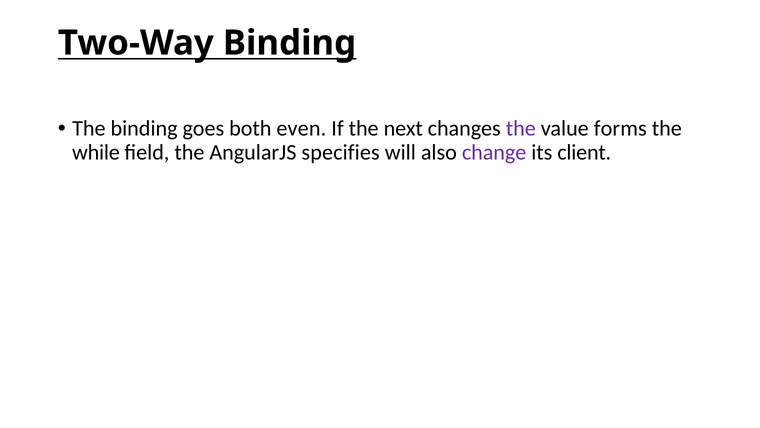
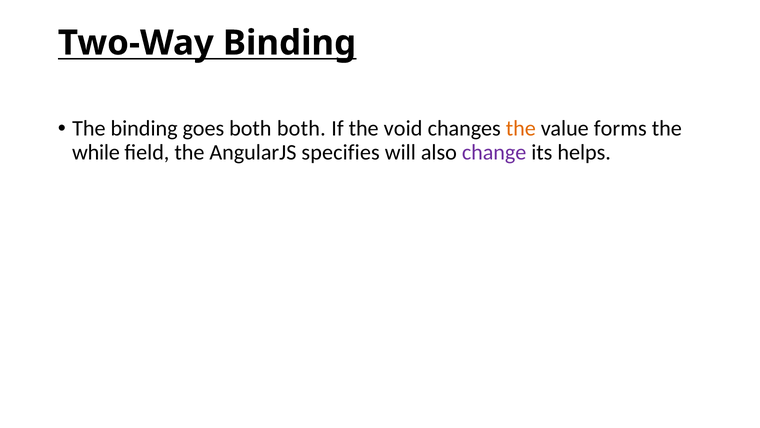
both even: even -> both
next: next -> void
the at (521, 128) colour: purple -> orange
client: client -> helps
